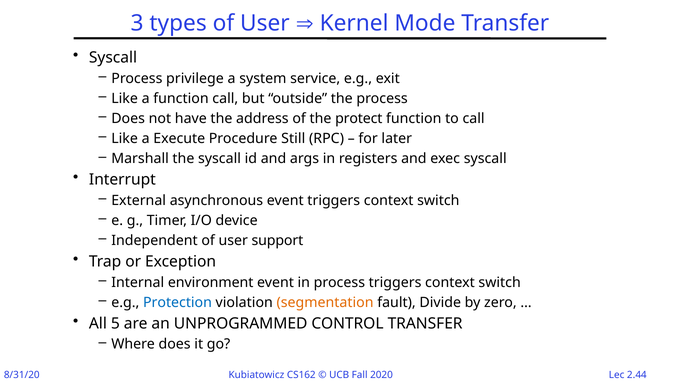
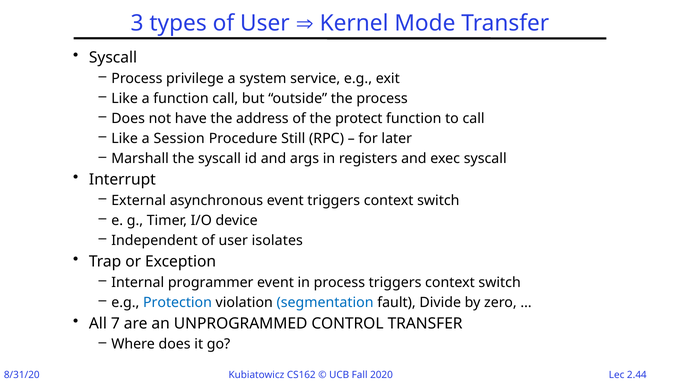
Execute: Execute -> Session
support: support -> isolates
environment: environment -> programmer
segmentation colour: orange -> blue
5: 5 -> 7
